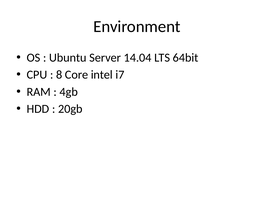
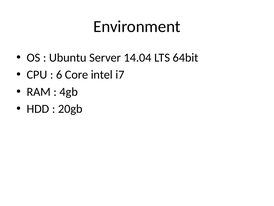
8: 8 -> 6
